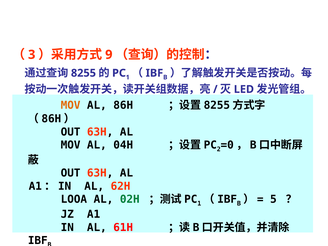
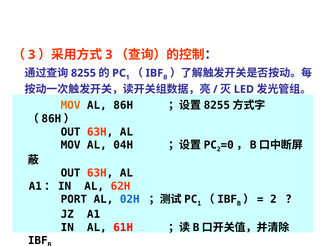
9 at (109, 55): 9 -> 3
LOOA: LOOA -> PORT
02H colour: green -> blue
5 at (273, 199): 5 -> 2
